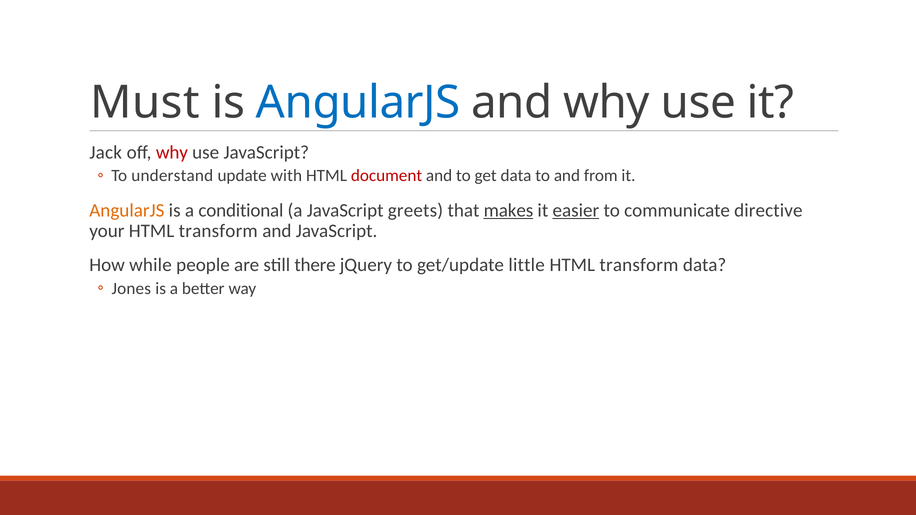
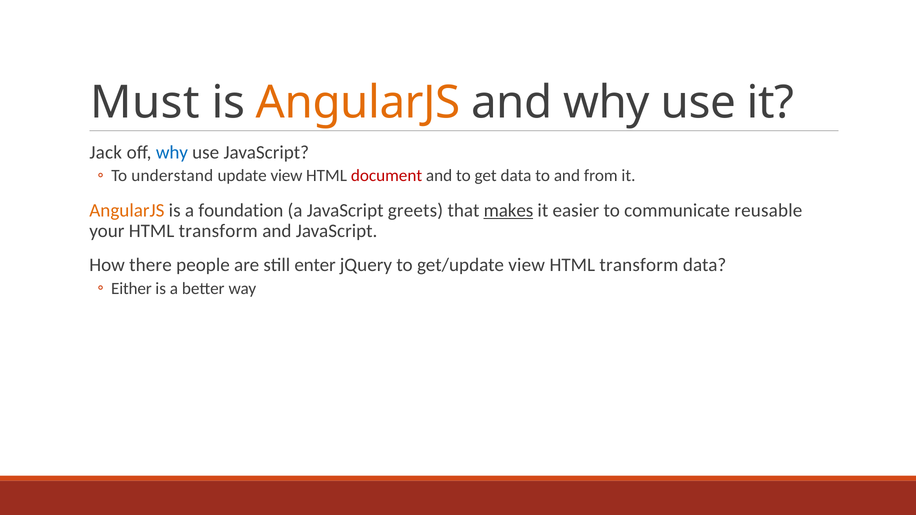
AngularJS at (358, 103) colour: blue -> orange
why at (172, 152) colour: red -> blue
update with: with -> view
conditional: conditional -> foundation
easier underline: present -> none
directive: directive -> reusable
while: while -> there
there: there -> enter
get/update little: little -> view
Jones: Jones -> Either
